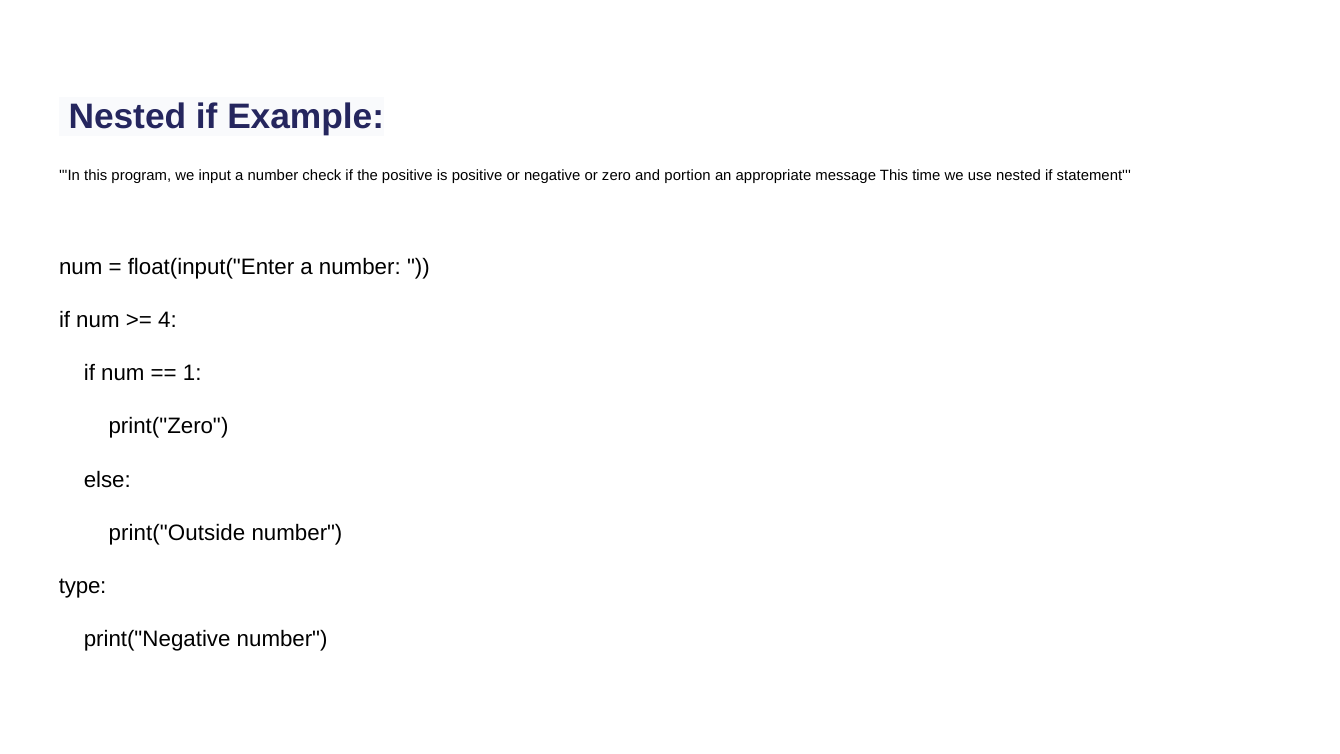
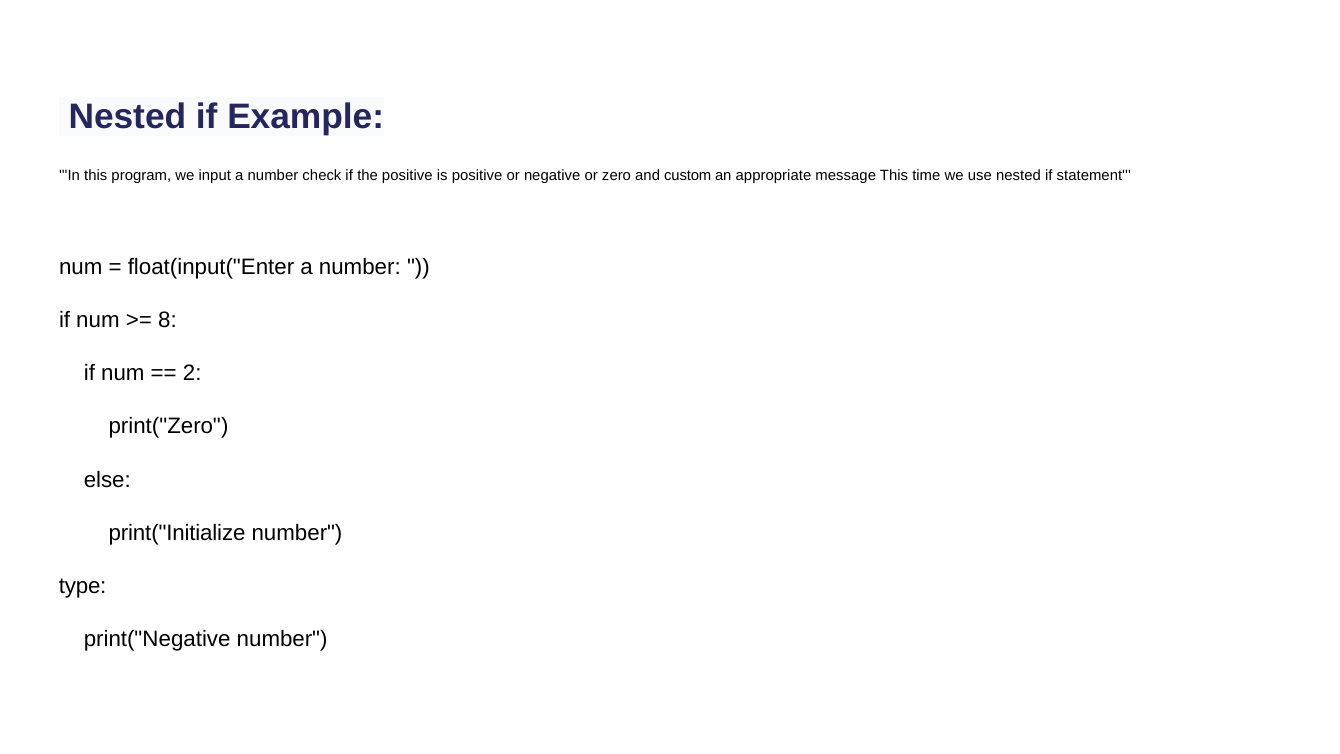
portion: portion -> custom
4: 4 -> 8
1: 1 -> 2
print("Outside: print("Outside -> print("Initialize
